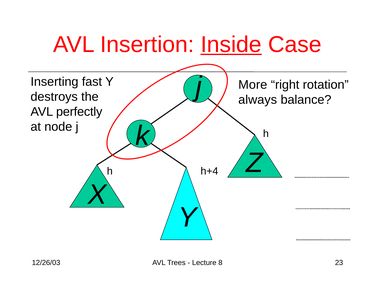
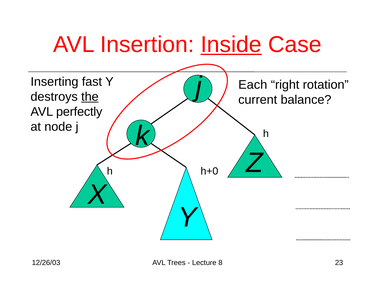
More: More -> Each
the underline: none -> present
always: always -> current
h+4: h+4 -> h+0
